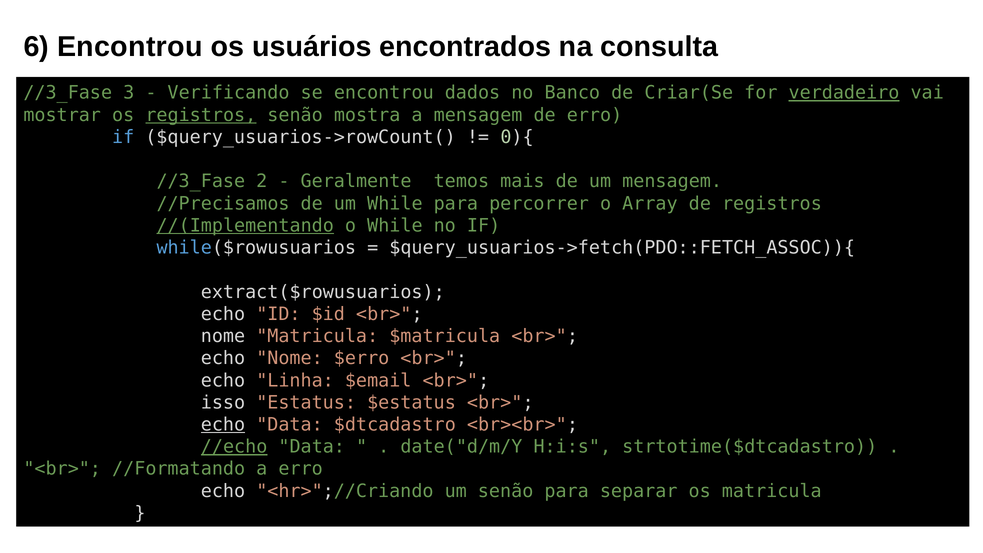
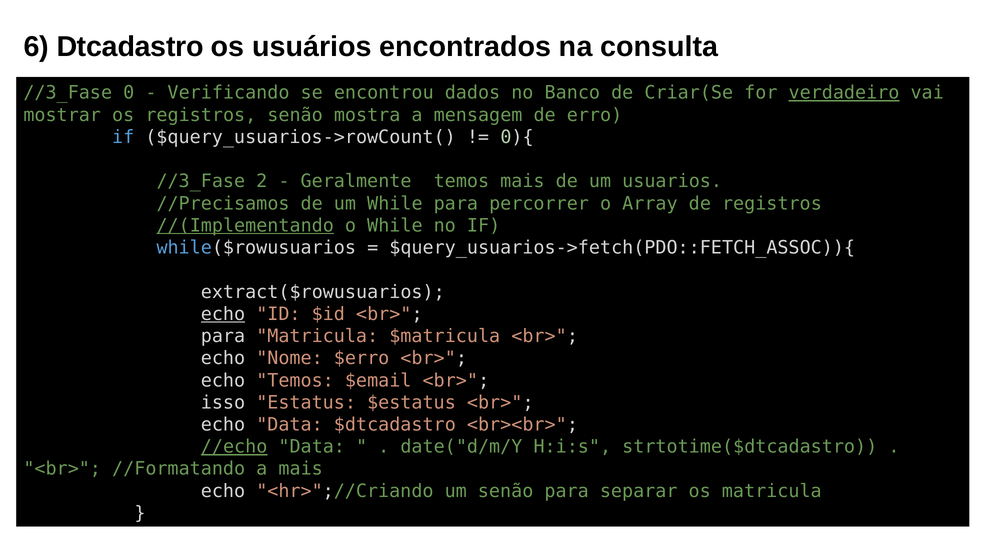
6 Encontrou: Encontrou -> Dtcadastro
3: 3 -> 0
registros at (201, 115) underline: present -> none
um mensagem: mensagem -> usuarios
echo at (223, 314) underline: none -> present
nome at (223, 336): nome -> para
echo Linha: Linha -> Temos
echo at (223, 425) underline: present -> none
a erro: erro -> mais
